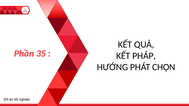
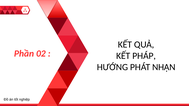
35: 35 -> 02
CHỌN: CHỌN -> NHẬN
